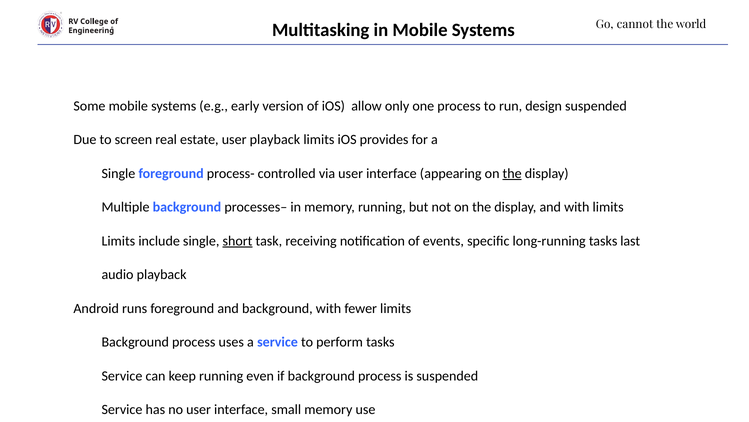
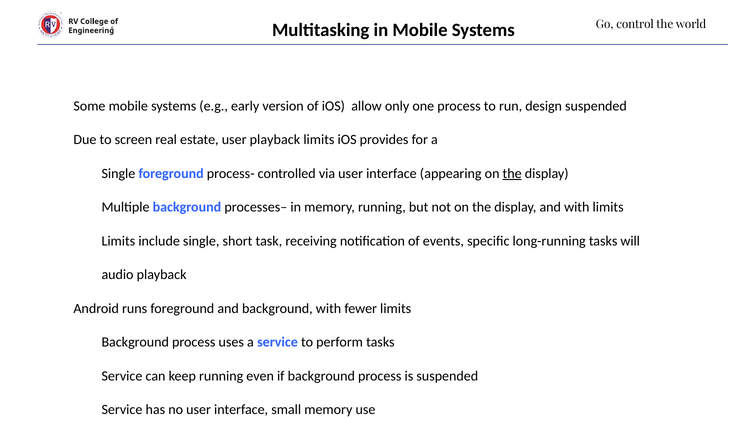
cannot: cannot -> control
short underline: present -> none
last: last -> will
